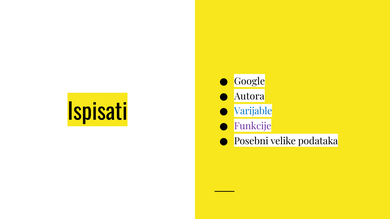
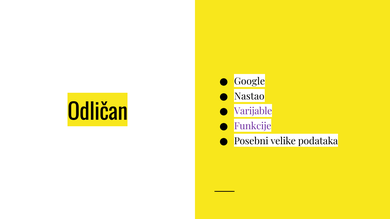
Autora: Autora -> Nastao
Ispisati: Ispisati -> Odličan
Varijable colour: blue -> purple
